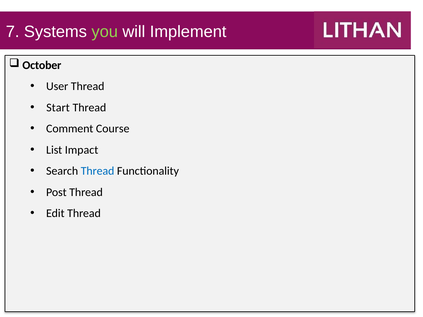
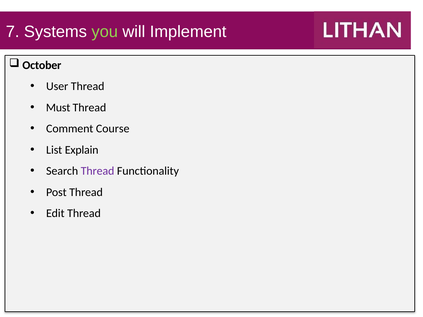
Start: Start -> Must
Impact: Impact -> Explain
Thread at (98, 171) colour: blue -> purple
